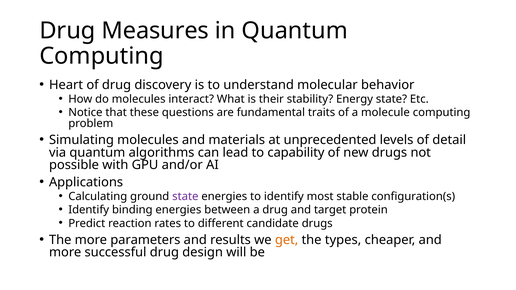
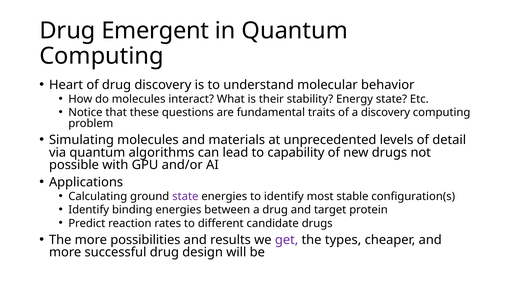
Measures: Measures -> Emergent
a molecule: molecule -> discovery
parameters: parameters -> possibilities
get colour: orange -> purple
